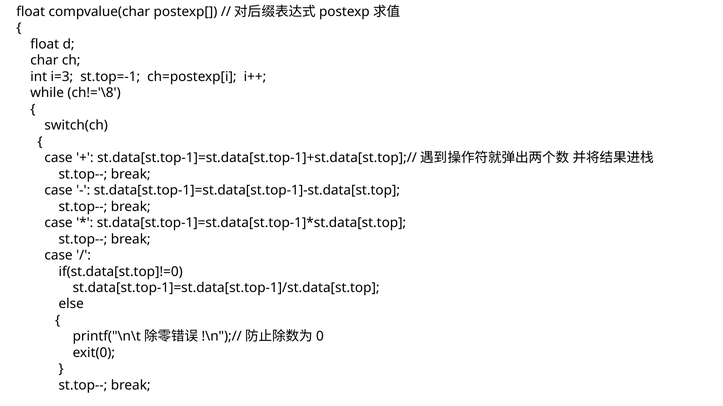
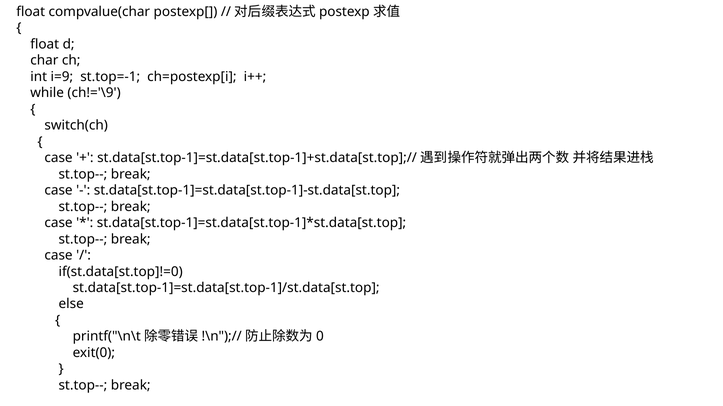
i=3: i=3 -> i=9
ch!='\8: ch!='\8 -> ch!='\9
